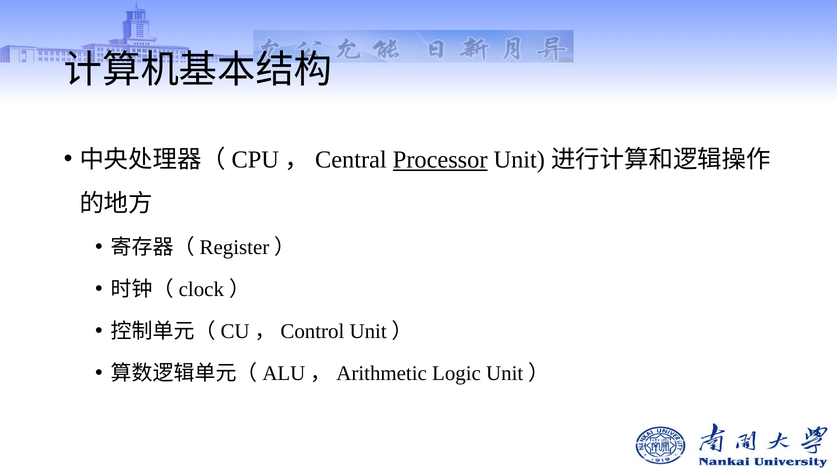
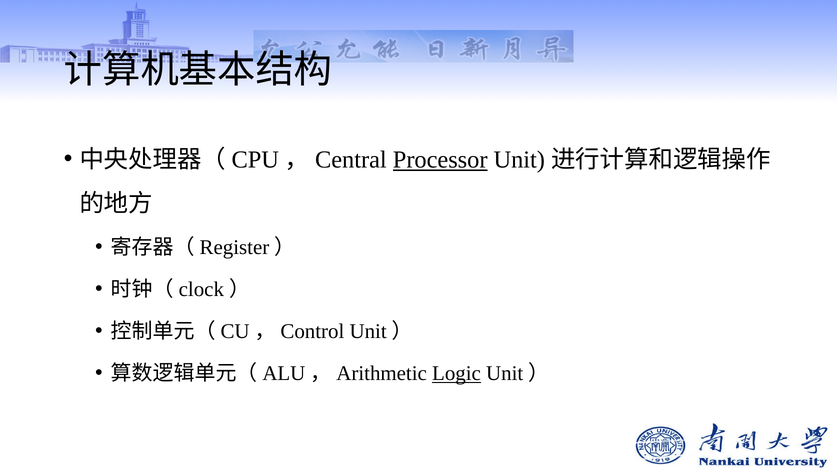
Logic underline: none -> present
